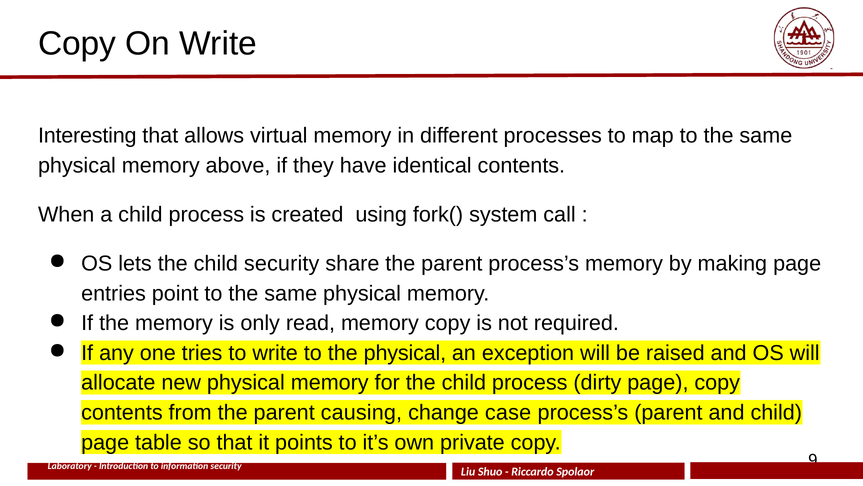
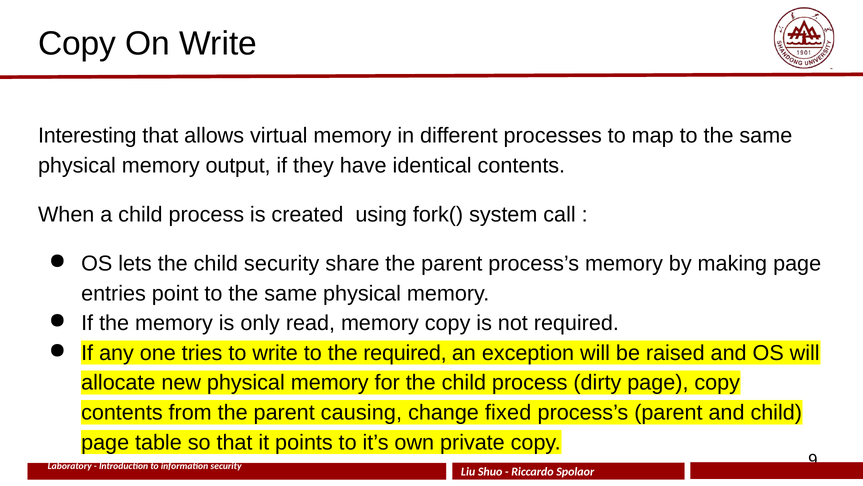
above: above -> output
the physical: physical -> required
case: case -> fixed
